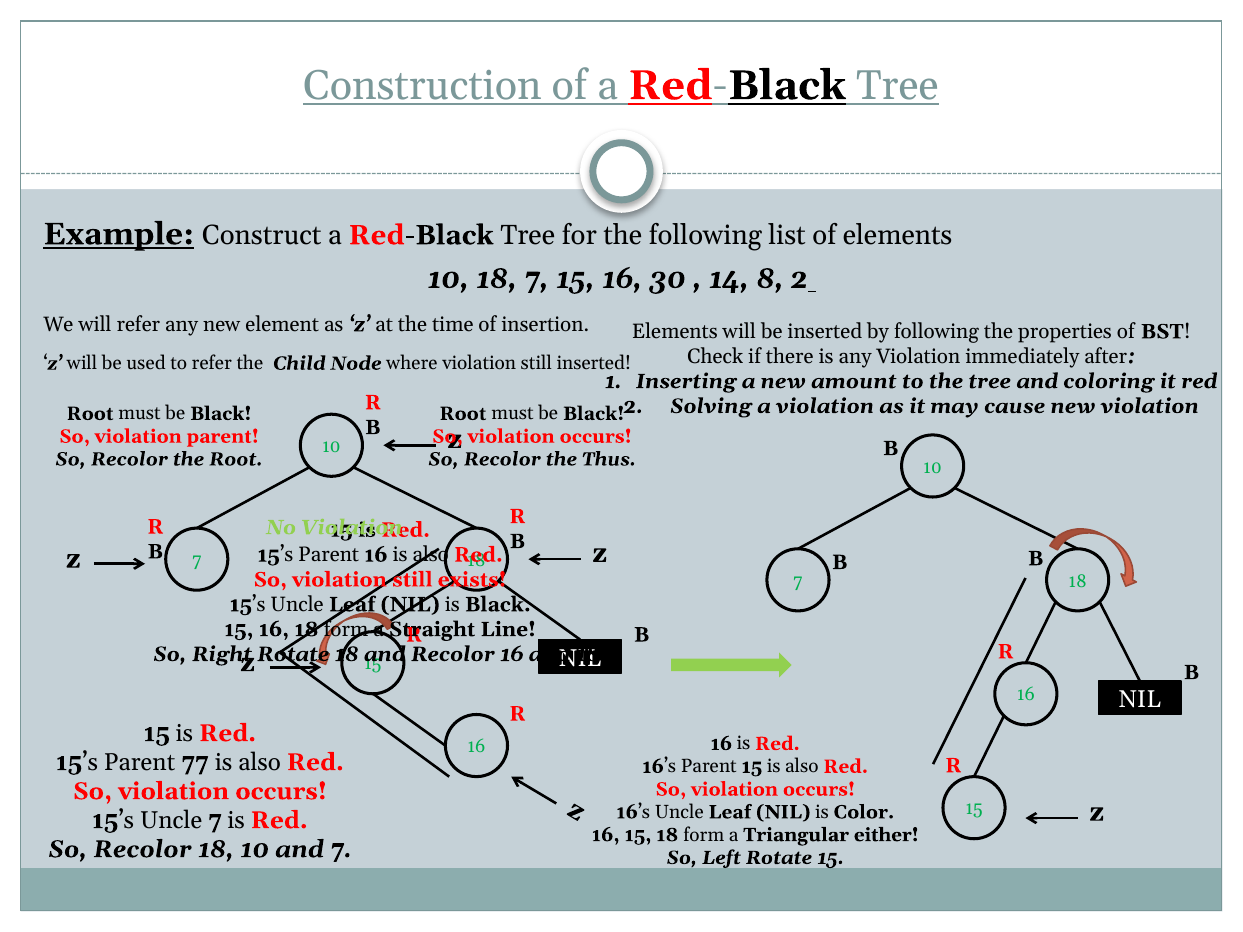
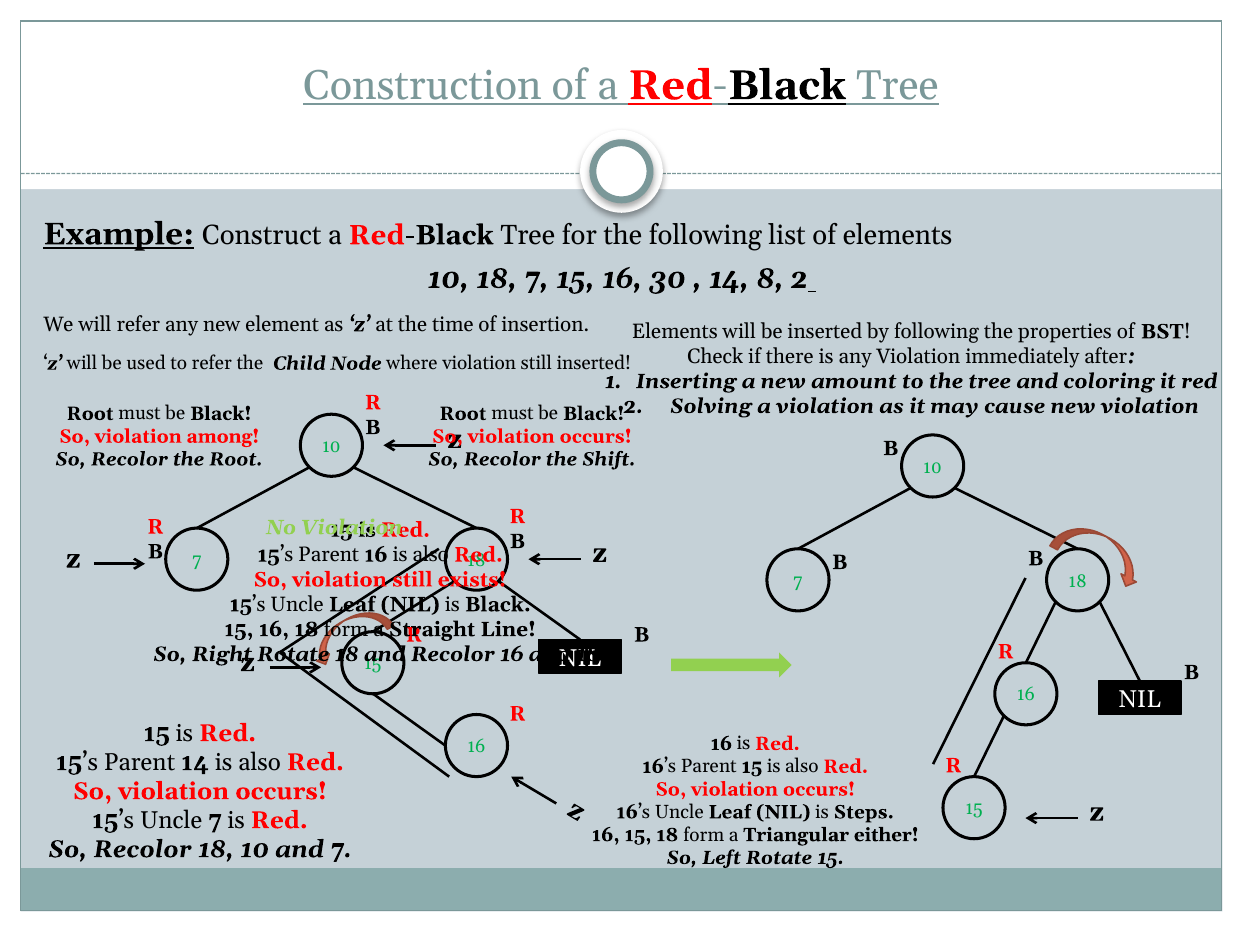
violation parent: parent -> among
Thus: Thus -> Shift
Parent 77: 77 -> 14
Color: Color -> Steps
